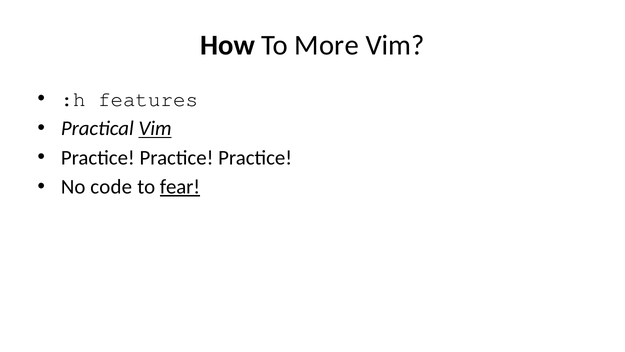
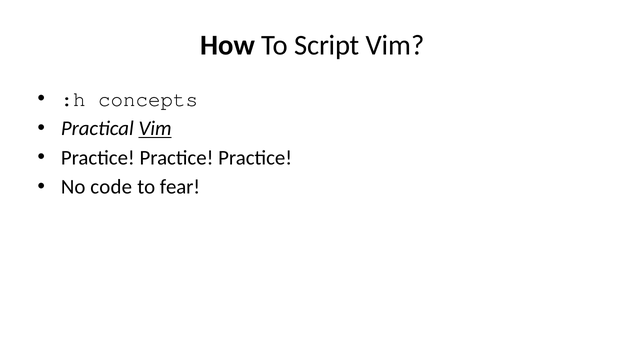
More: More -> Script
features: features -> concepts
fear underline: present -> none
